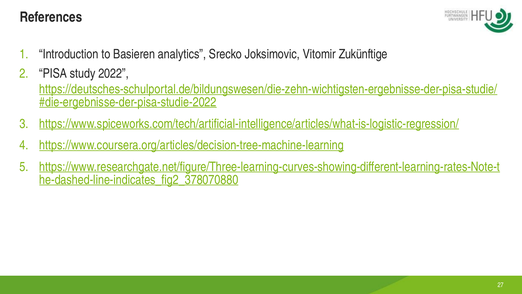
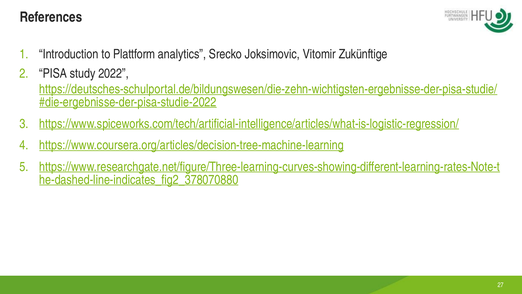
Basieren: Basieren -> Plattform
